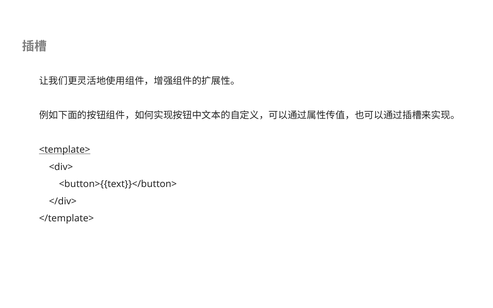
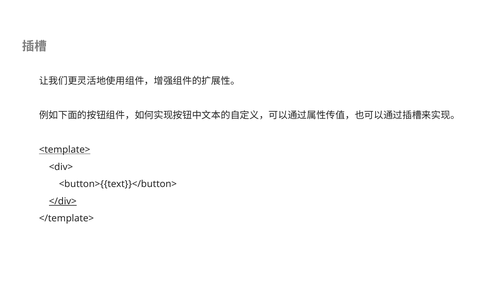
</div> underline: none -> present
